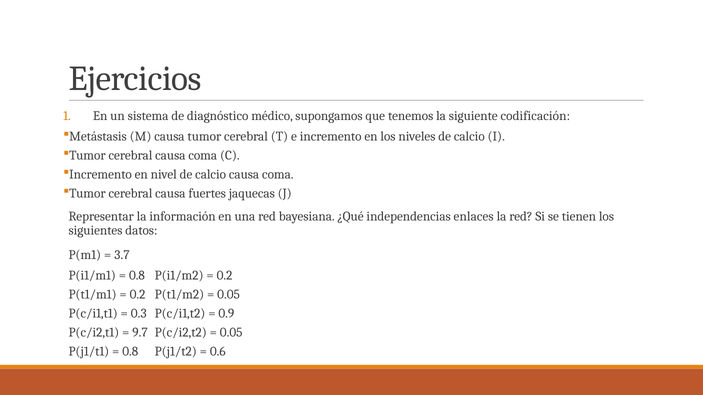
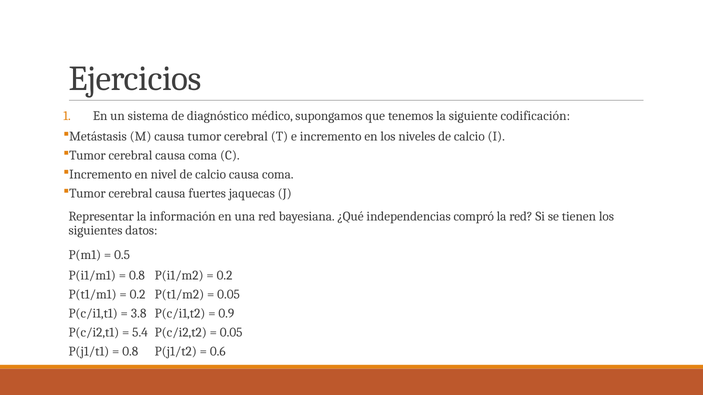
enlaces: enlaces -> compró
3.7: 3.7 -> 0.5
0.3: 0.3 -> 3.8
9.7: 9.7 -> 5.4
